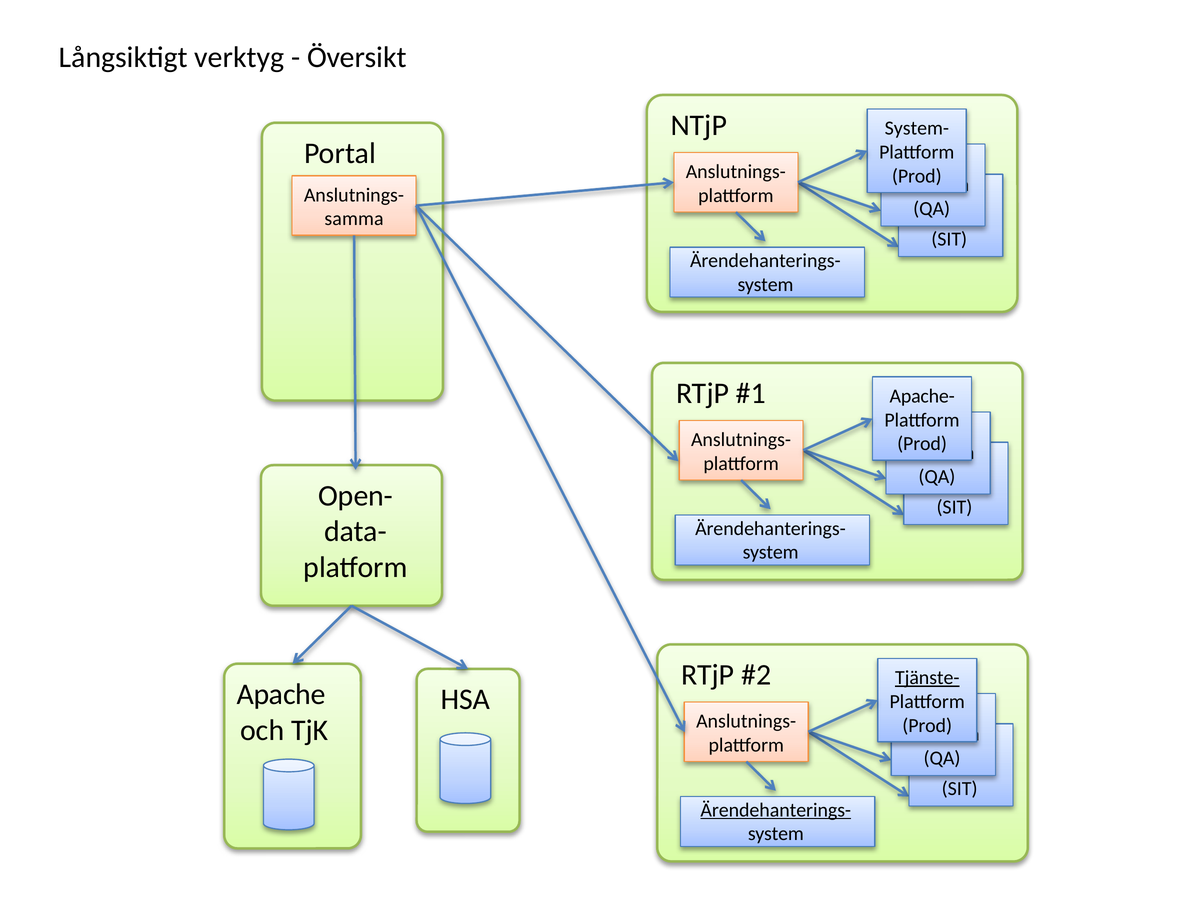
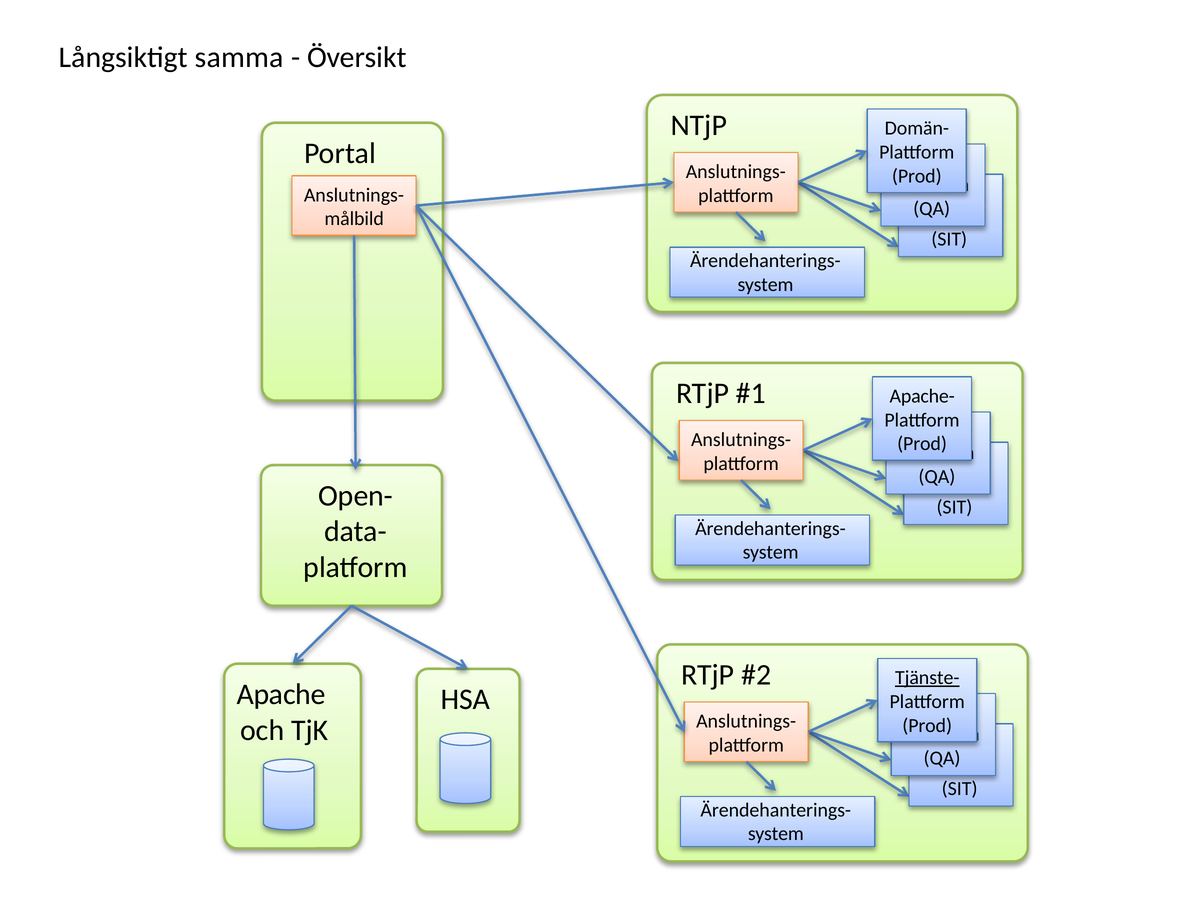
verktyg: verktyg -> samma
System-: System- -> Domän-
samma: samma -> målbild
Ärendehanterings- at (776, 810) underline: present -> none
